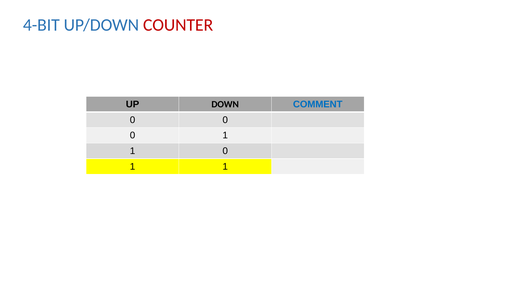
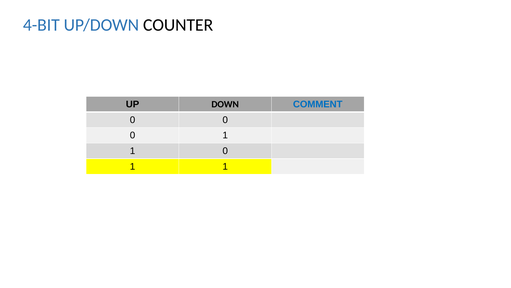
COUNTER colour: red -> black
